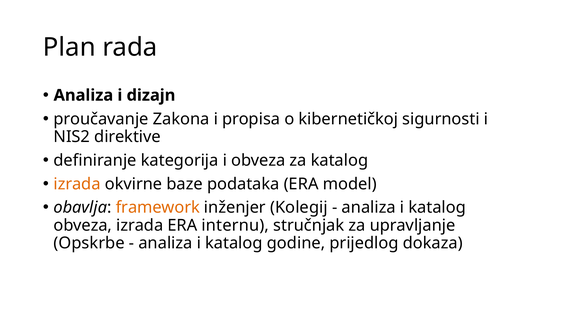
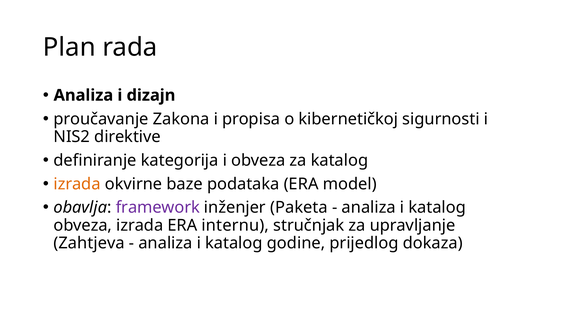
framework colour: orange -> purple
Kolegij: Kolegij -> Paketa
Opskrbe: Opskrbe -> Zahtjeva
